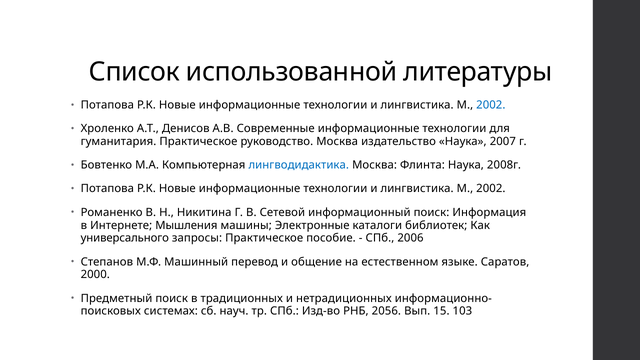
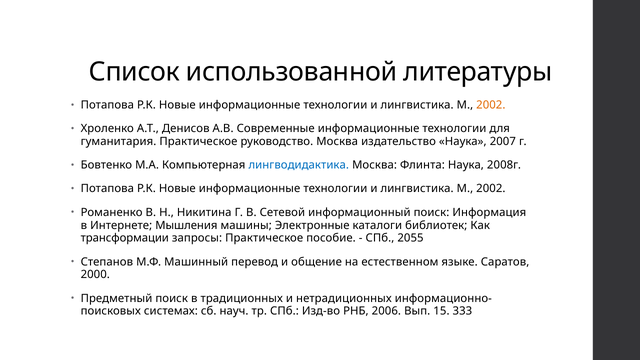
2002 at (491, 105) colour: blue -> orange
универсального: универсального -> трансформации
2006: 2006 -> 2055
2056: 2056 -> 2006
103: 103 -> 333
